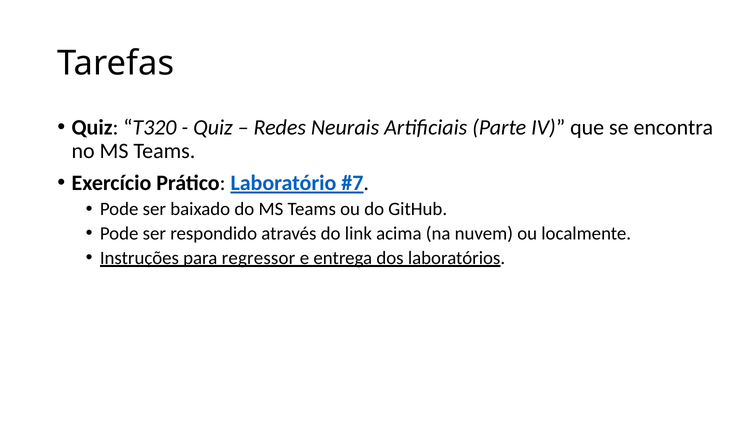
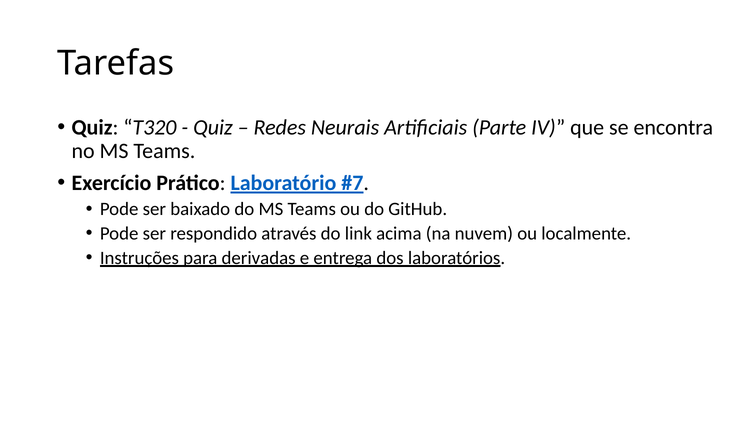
regressor: regressor -> derivadas
